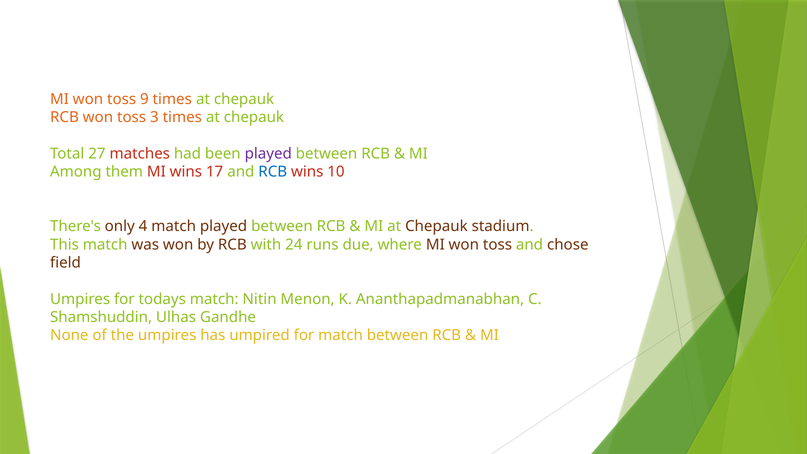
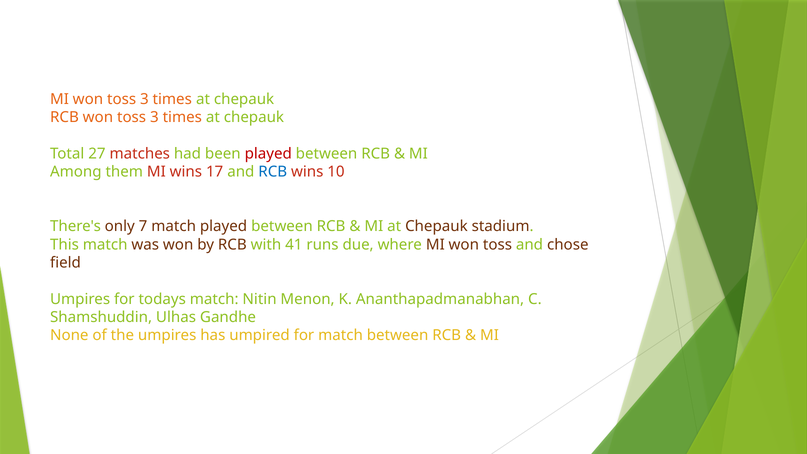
MI won toss 9: 9 -> 3
played at (268, 154) colour: purple -> red
4: 4 -> 7
24: 24 -> 41
